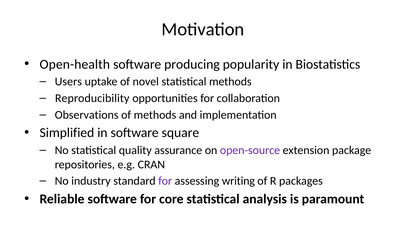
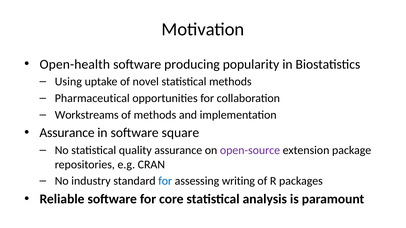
Users: Users -> Using
Reproducibility: Reproducibility -> Pharmaceutical
Observations: Observations -> Workstreams
Simplified at (67, 133): Simplified -> Assurance
for at (165, 181) colour: purple -> blue
